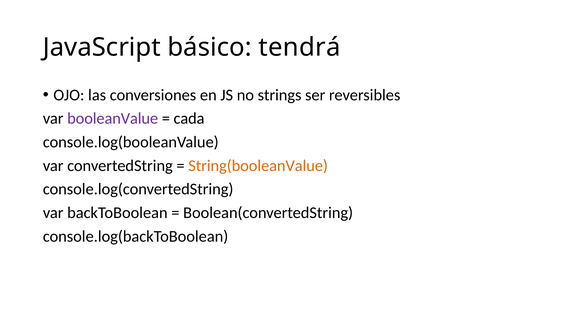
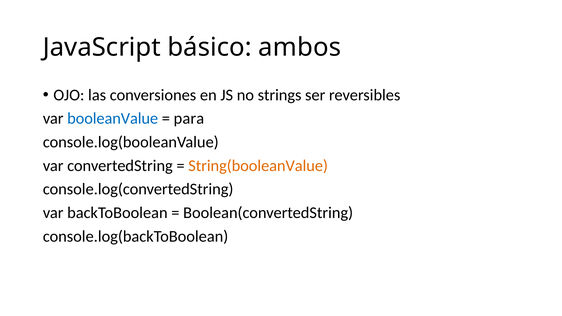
tendrá: tendrá -> ambos
booleanValue colour: purple -> blue
cada: cada -> para
